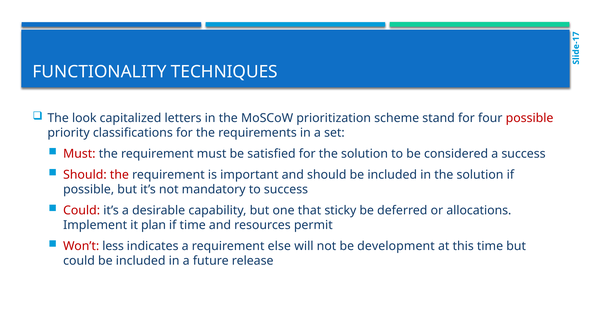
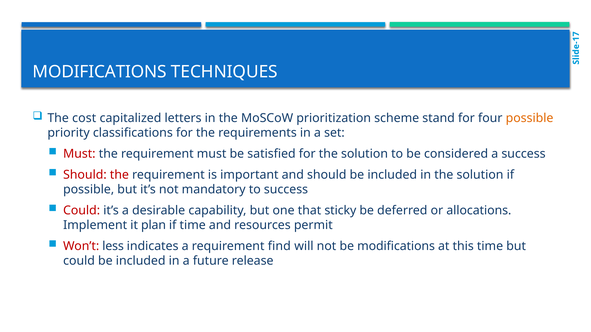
FUNCTIONALITY at (100, 72): FUNCTIONALITY -> MODIFICATIONS
look: look -> cost
possible at (530, 118) colour: red -> orange
else: else -> find
be development: development -> modifications
